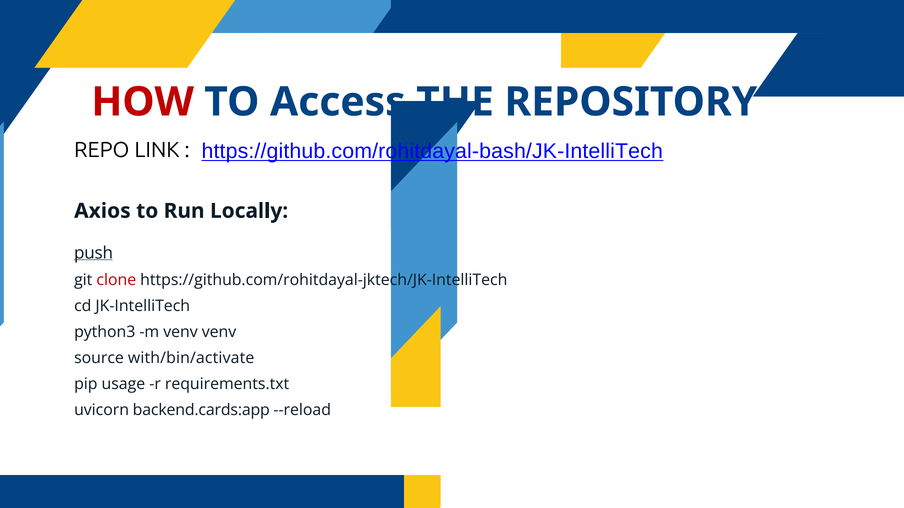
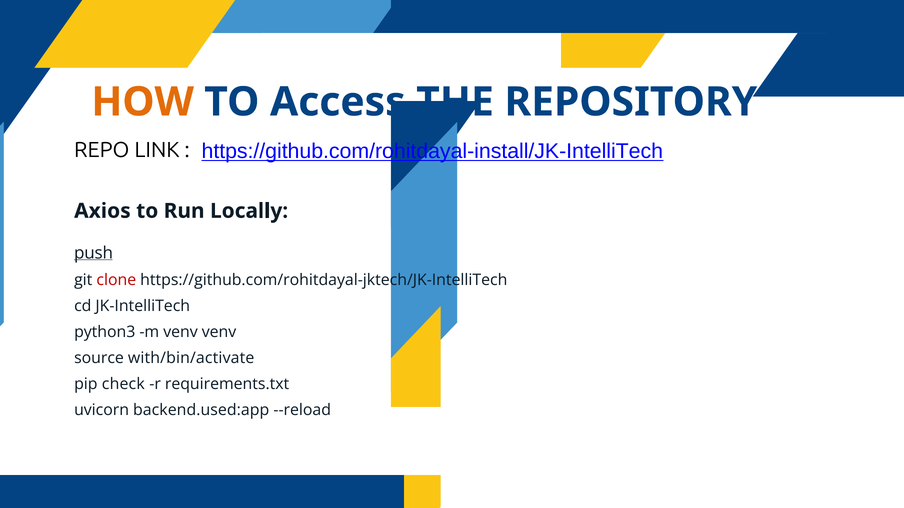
HOW colour: red -> orange
https://github.com/rohitdayal-bash/JK-IntelliTech: https://github.com/rohitdayal-bash/JK-IntelliTech -> https://github.com/rohitdayal-install/JK-IntelliTech
usage: usage -> check
backend.cards:app: backend.cards:app -> backend.used:app
